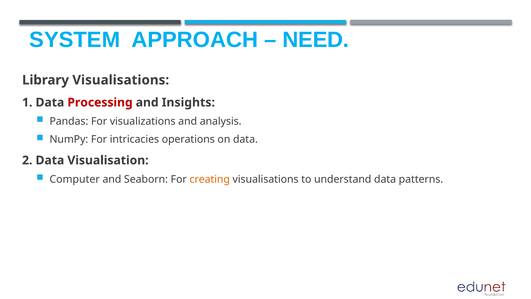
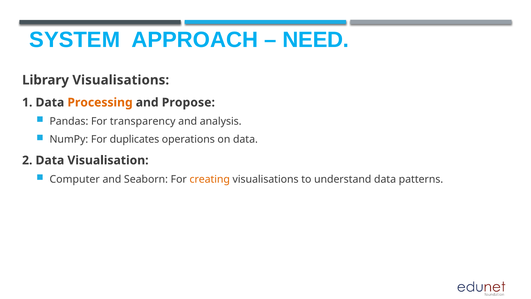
Processing colour: red -> orange
Insights: Insights -> Propose
visualizations: visualizations -> transparency
intricacies: intricacies -> duplicates
